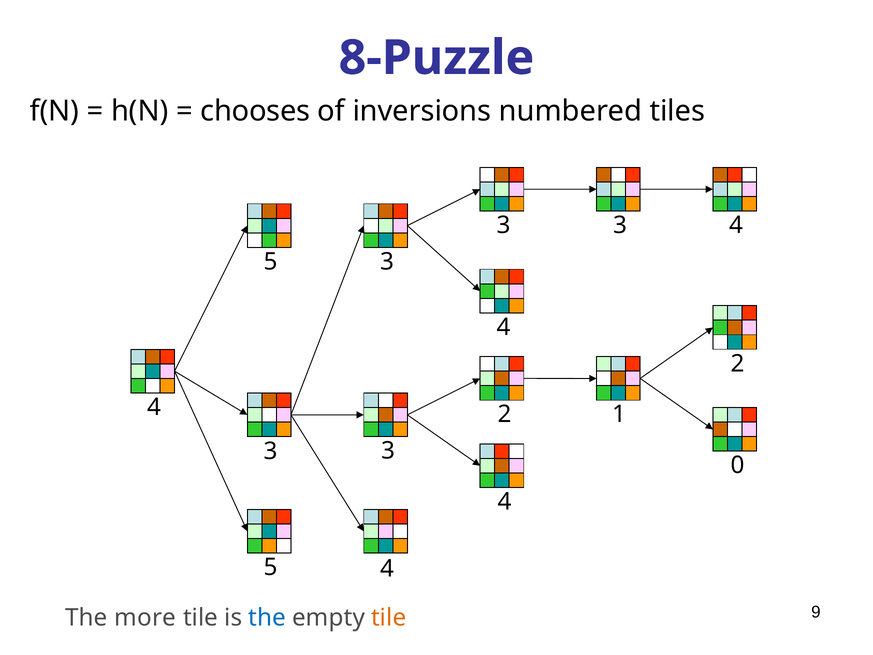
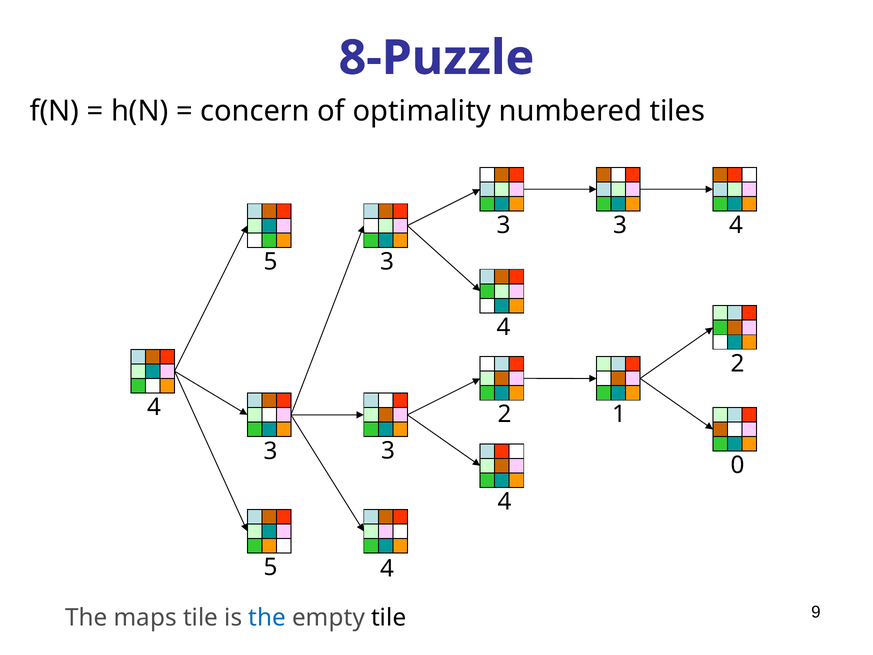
chooses: chooses -> concern
inversions: inversions -> optimality
more: more -> maps
tile at (389, 618) colour: orange -> black
